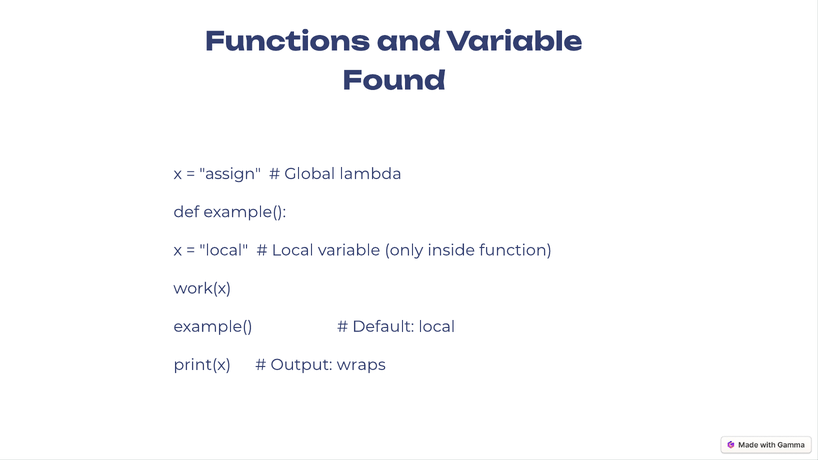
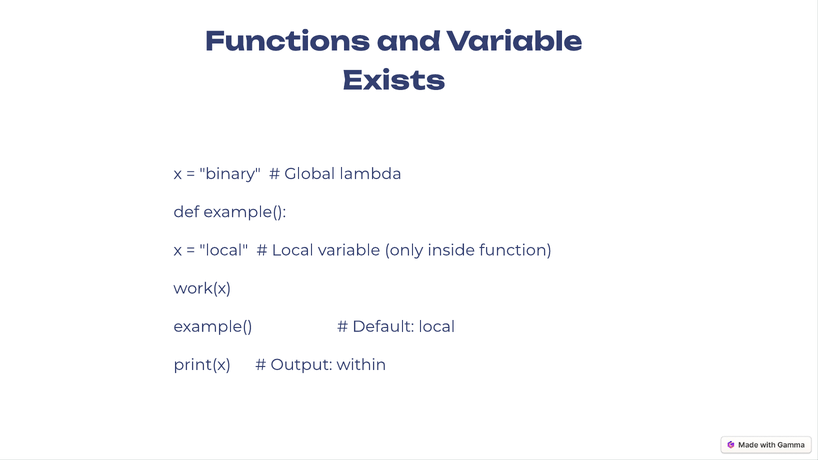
Found: Found -> Exists
assign: assign -> binary
wraps: wraps -> within
